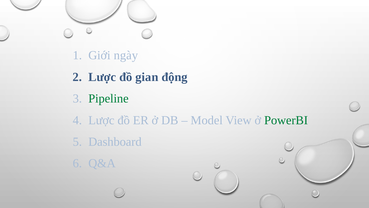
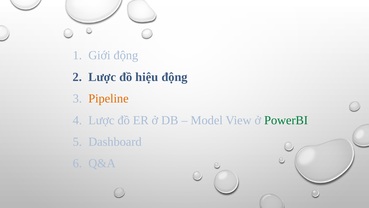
Giới ngày: ngày -> động
gian: gian -> hiệu
Pipeline colour: green -> orange
